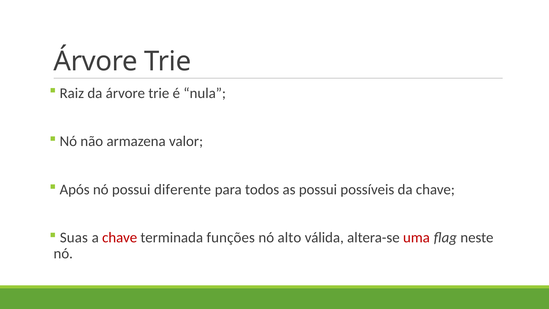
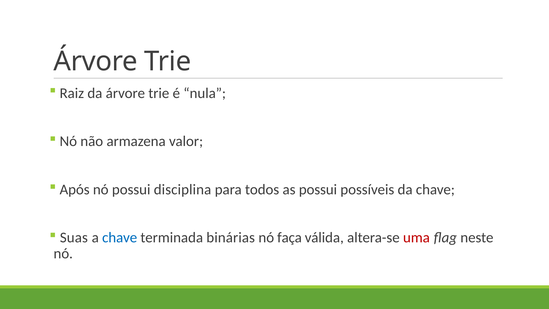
diferente: diferente -> disciplina
chave at (120, 237) colour: red -> blue
funções: funções -> binárias
alto: alto -> faça
